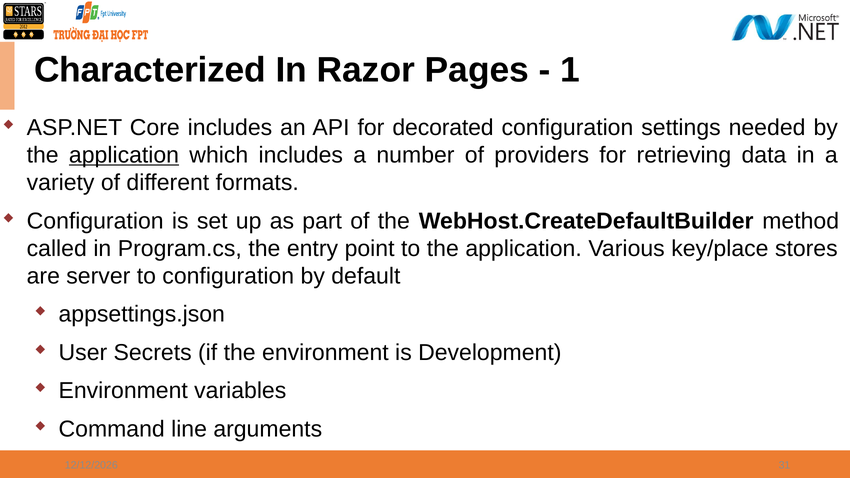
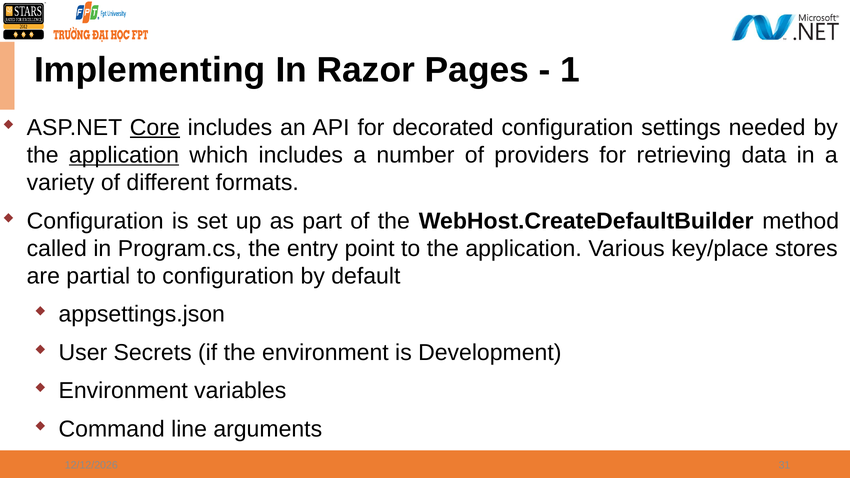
Characterized: Characterized -> Implementing
Core underline: none -> present
server: server -> partial
